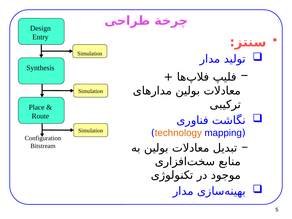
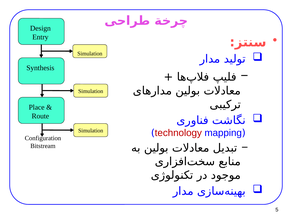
technology colour: orange -> red
